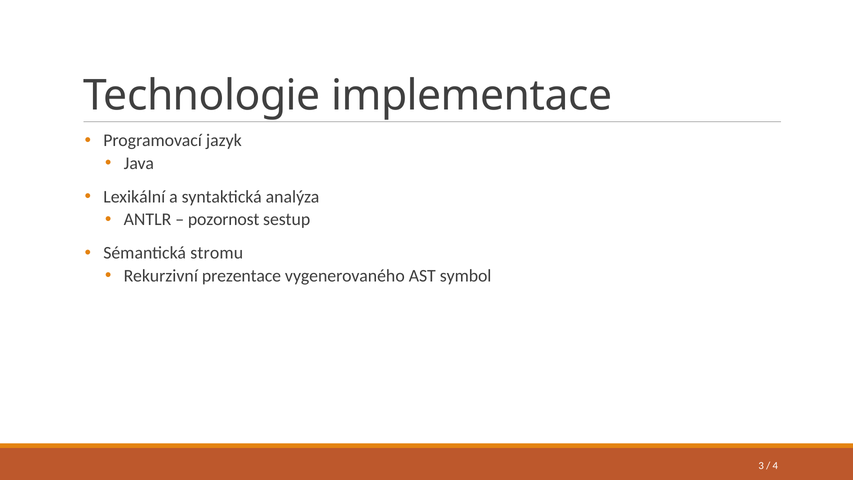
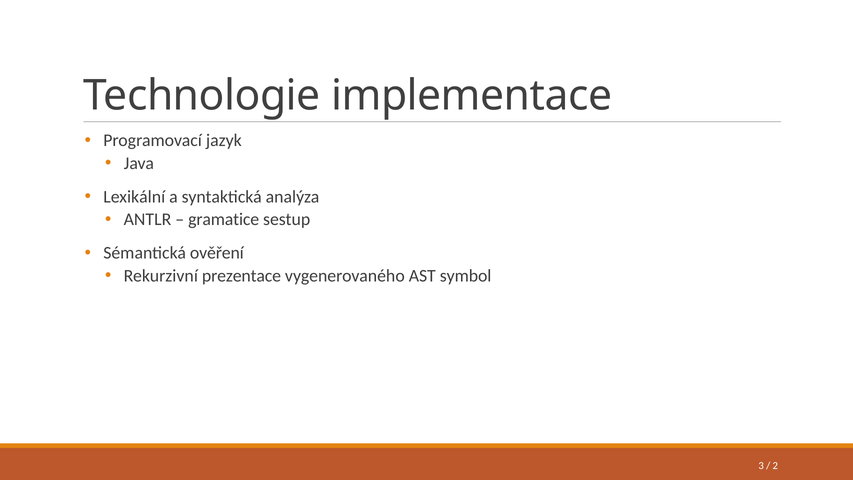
pozornost: pozornost -> gramatice
stromu: stromu -> ověření
4: 4 -> 2
